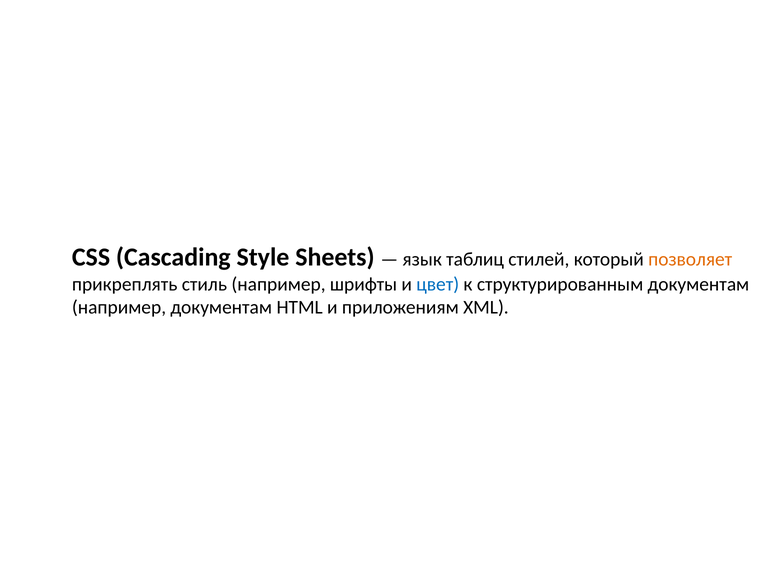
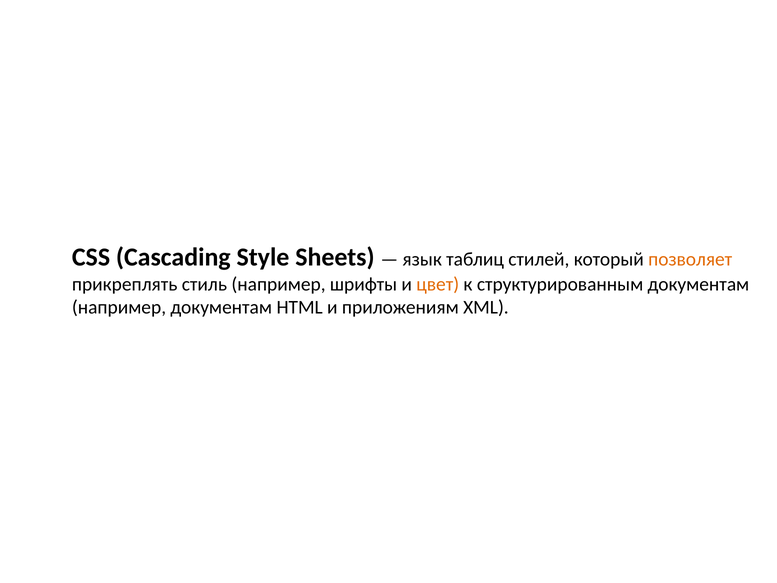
цвет colour: blue -> orange
